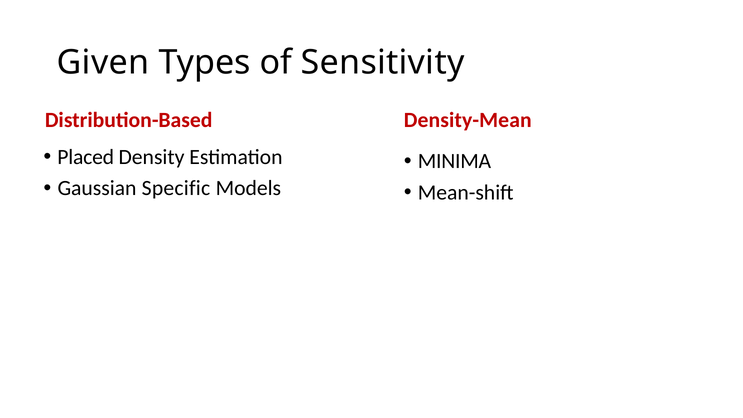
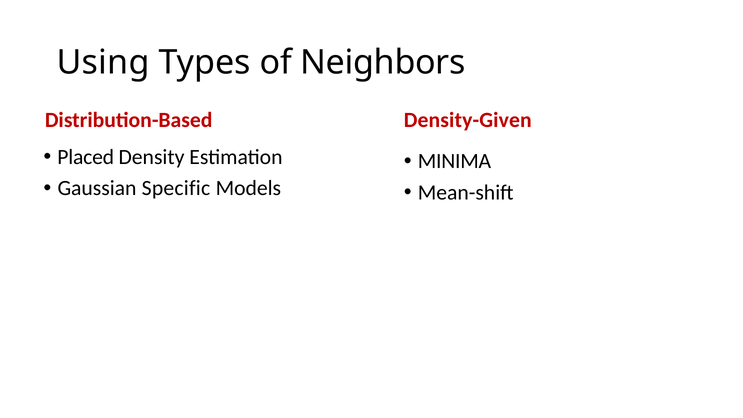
Given: Given -> Using
Sensitivity: Sensitivity -> Neighbors
Density-Mean: Density-Mean -> Density-Given
